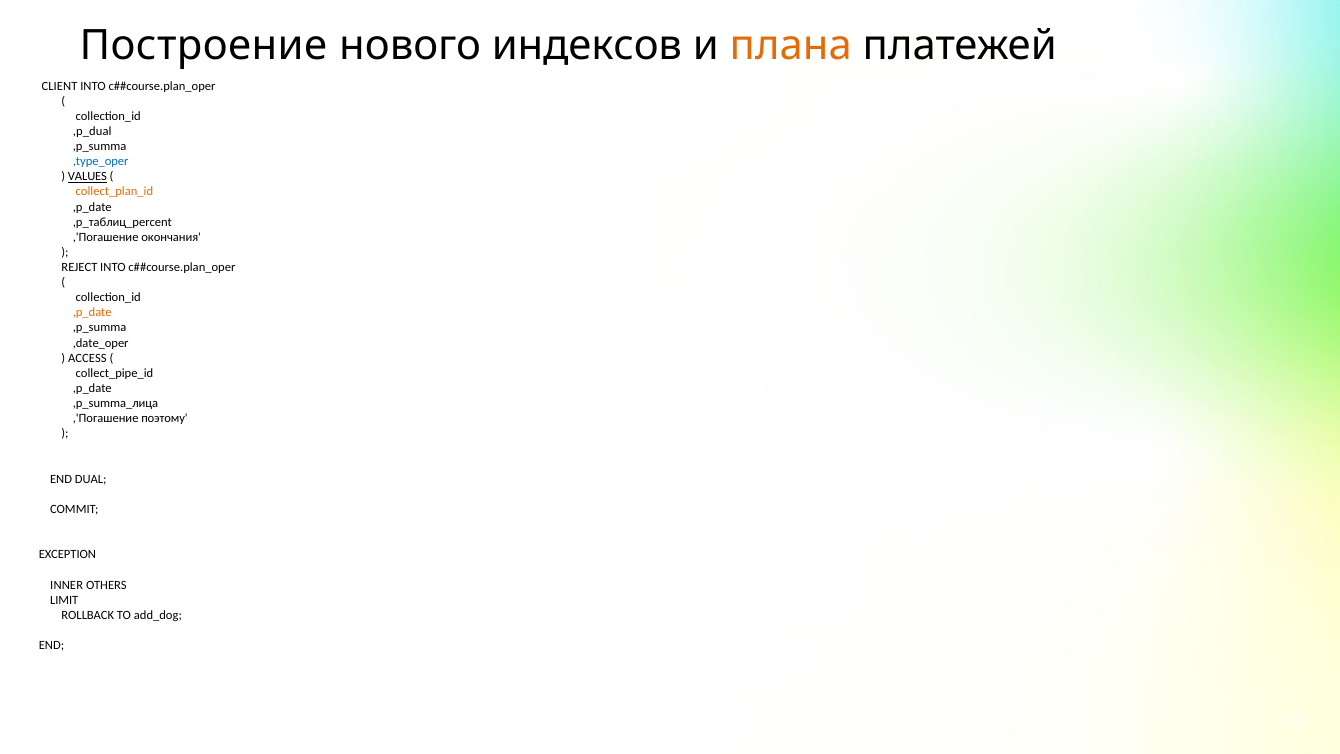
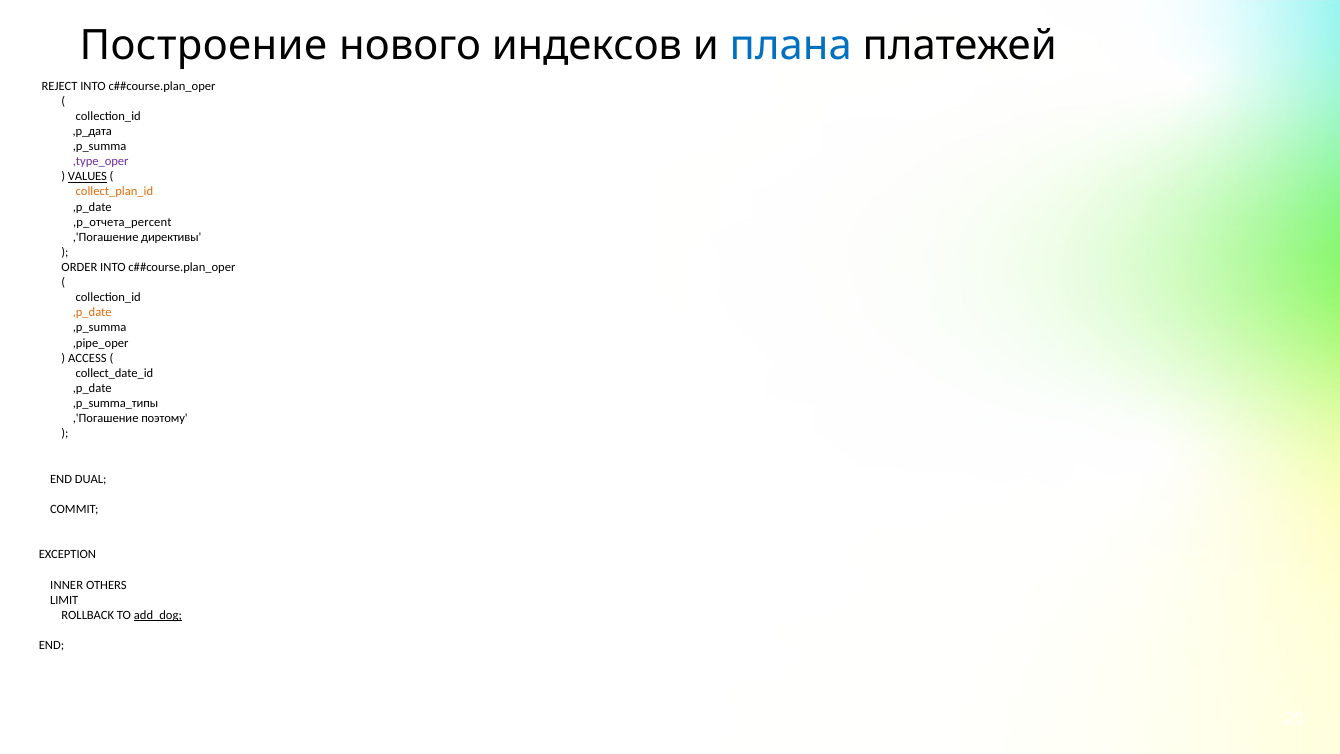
плана colour: orange -> blue
CLIENT: CLIENT -> REJECT
,p_dual: ,p_dual -> ,p_дата
,type_oper colour: blue -> purple
,p_таблиц_percent: ,p_таблиц_percent -> ,p_отчета_percent
окончания: окончания -> директивы
REJECT: REJECT -> ORDER
,date_oper: ,date_oper -> ,pipe_oper
collect_pipe_id: collect_pipe_id -> collect_date_id
,p_summa_лица: ,p_summa_лица -> ,p_summa_типы
add_dog underline: none -> present
